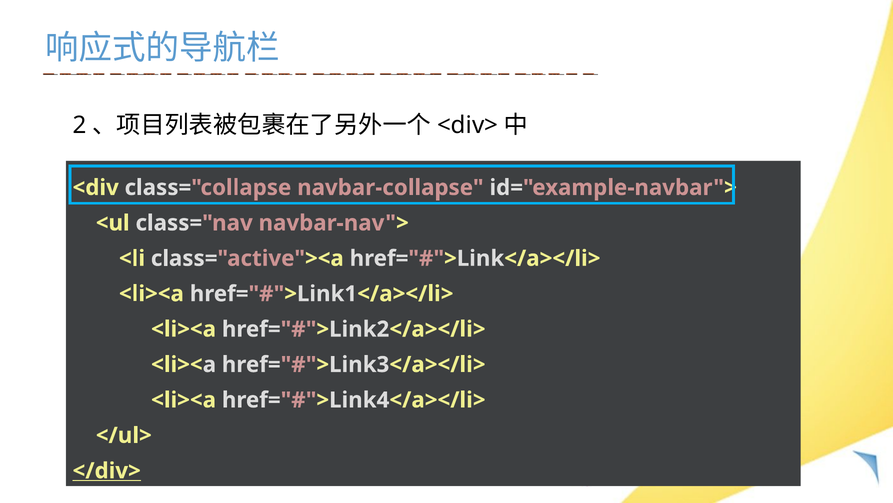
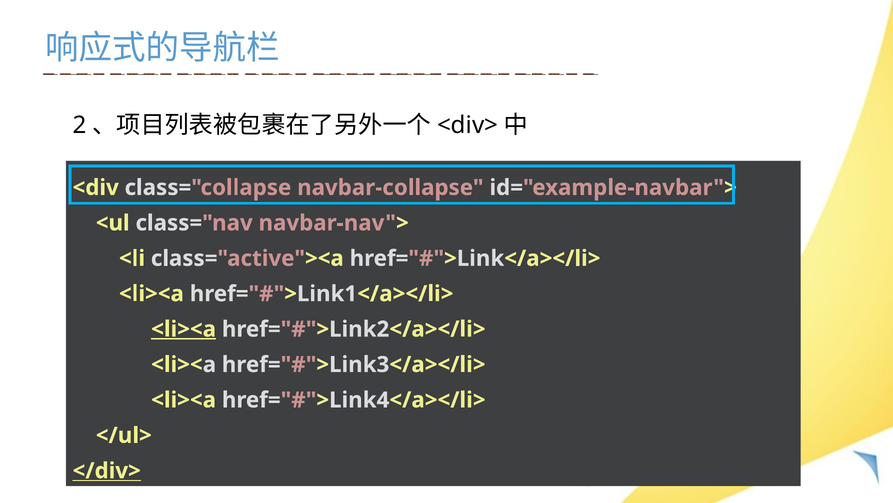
<li><a at (184, 329) underline: none -> present
